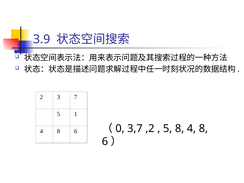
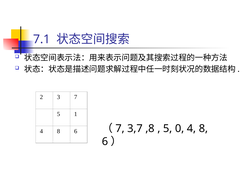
3.9: 3.9 -> 7.1
0 at (120, 129): 0 -> 7
,2: ,2 -> ,8
5 8: 8 -> 0
